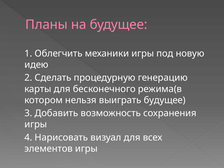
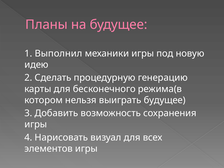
Облегчить: Облегчить -> Выполнил
